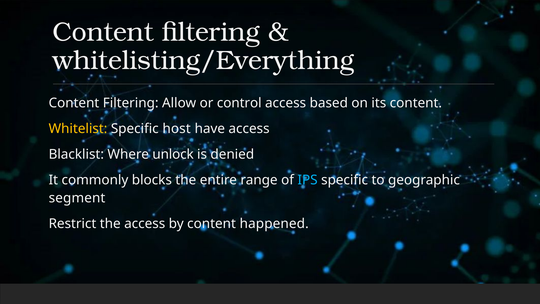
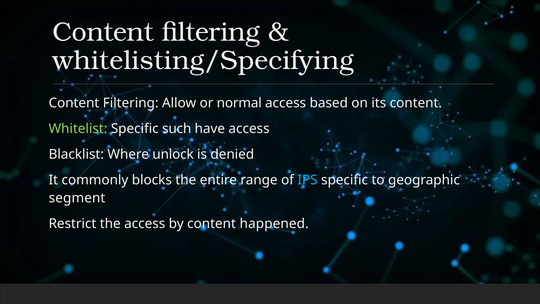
whitelisting/Everything: whitelisting/Everything -> whitelisting/Specifying
control: control -> normal
Whitelist colour: yellow -> light green
host: host -> such
